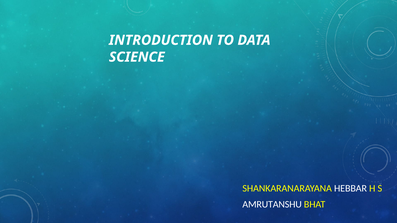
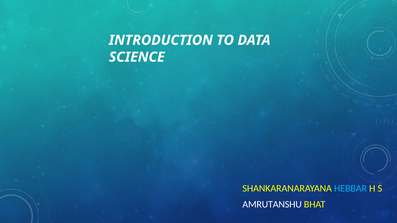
HEBBAR colour: white -> light blue
